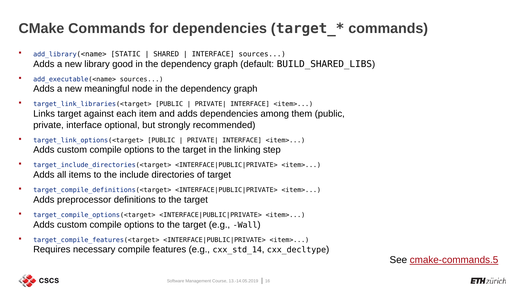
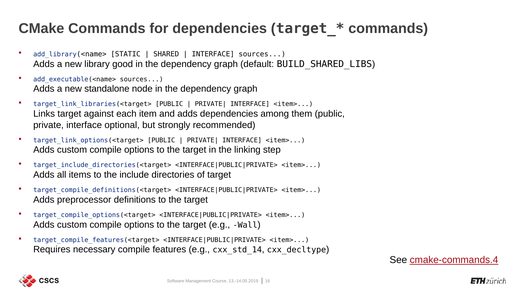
meaningful: meaningful -> standalone
cmake-commands.5: cmake-commands.5 -> cmake-commands.4
